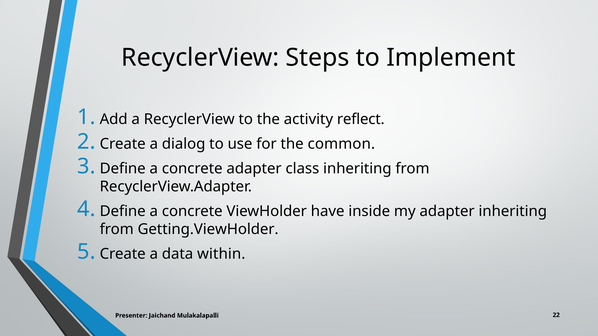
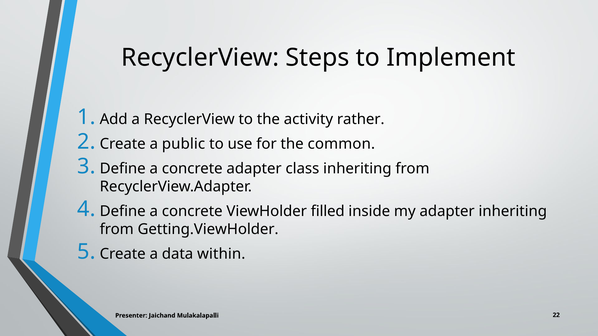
reflect: reflect -> rather
dialog: dialog -> public
have: have -> filled
